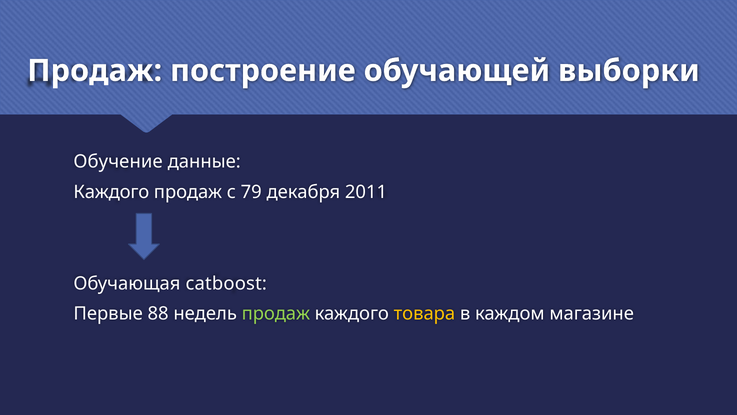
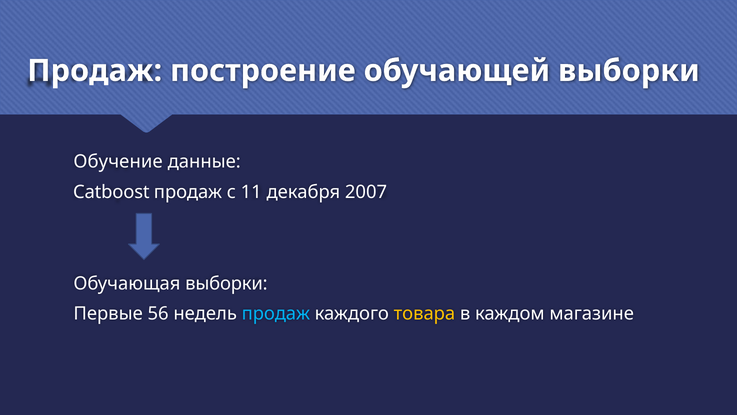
Каждого at (111, 192): Каждого -> Catboost
79: 79 -> 11
2011: 2011 -> 2007
Обучающая catboost: catboost -> выборки
88: 88 -> 56
продаж at (276, 314) colour: light green -> light blue
